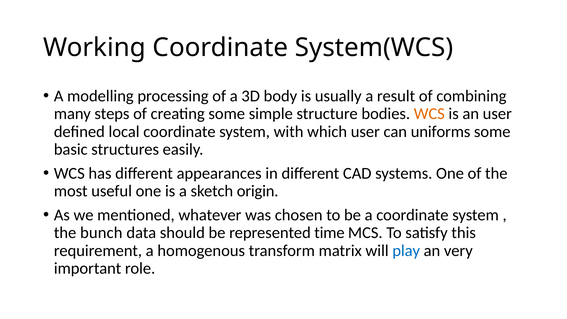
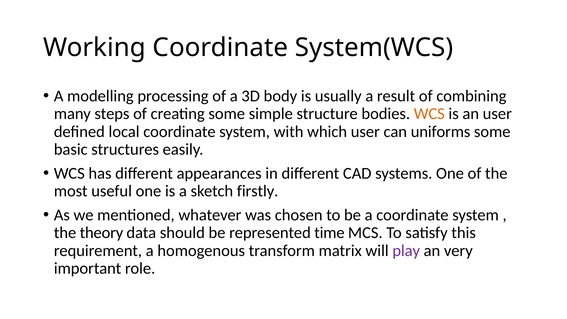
origin: origin -> firstly
bunch: bunch -> theory
play colour: blue -> purple
